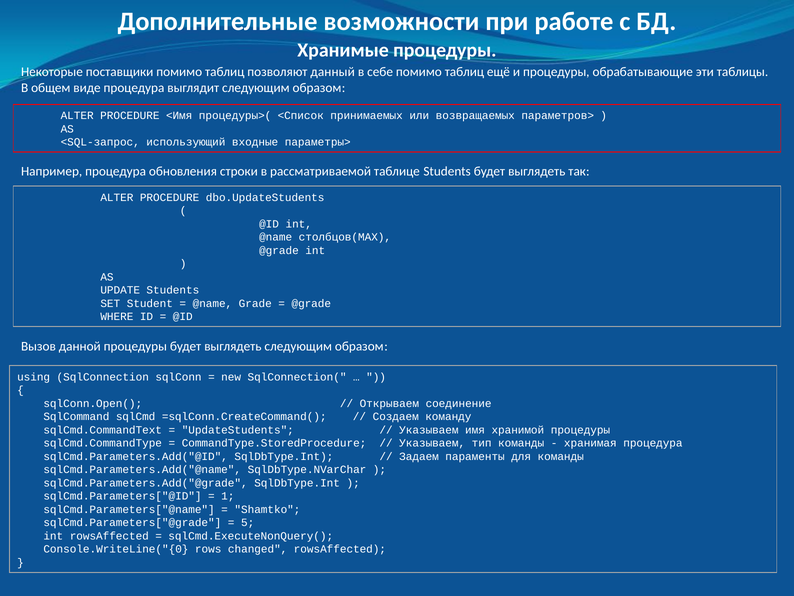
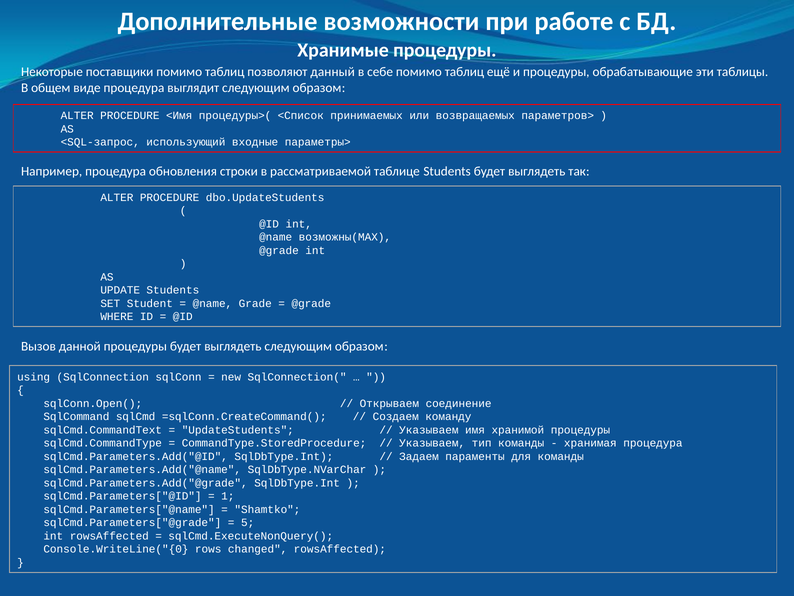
столбцов(MAX: столбцов(MAX -> возможны(MAX
